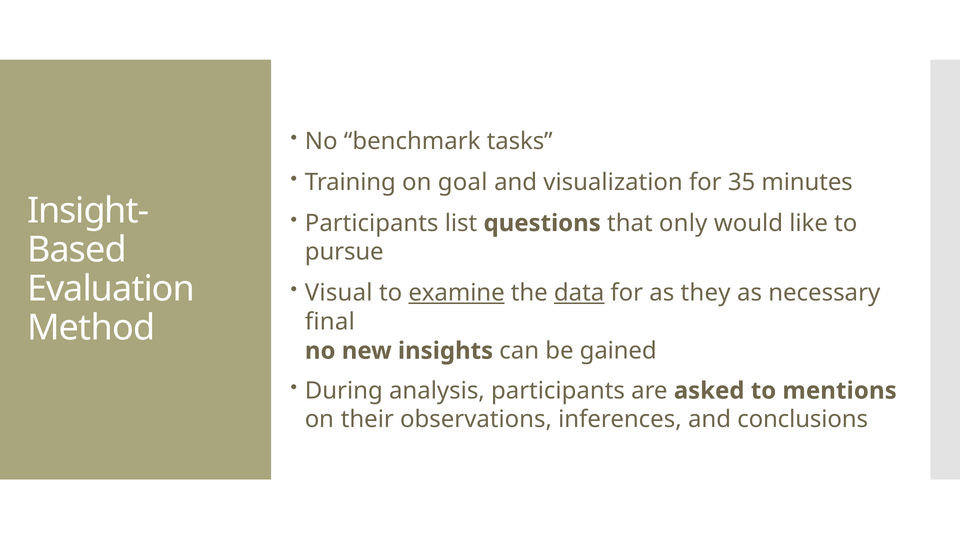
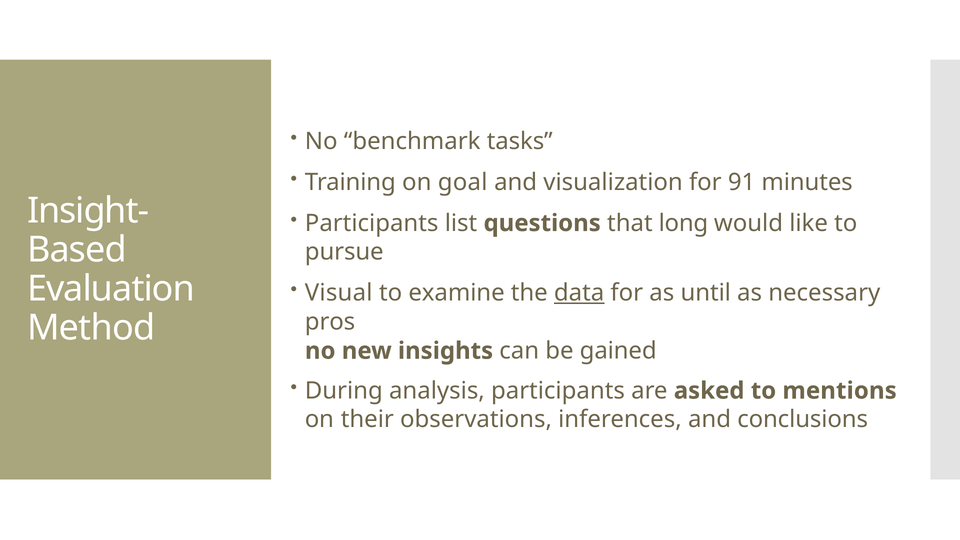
35: 35 -> 91
only: only -> long
examine underline: present -> none
they: they -> until
final: final -> pros
